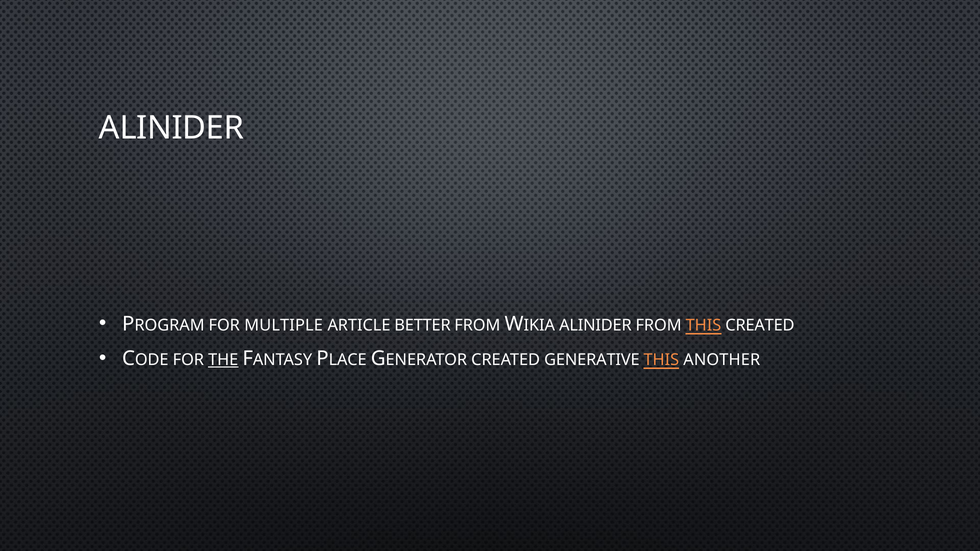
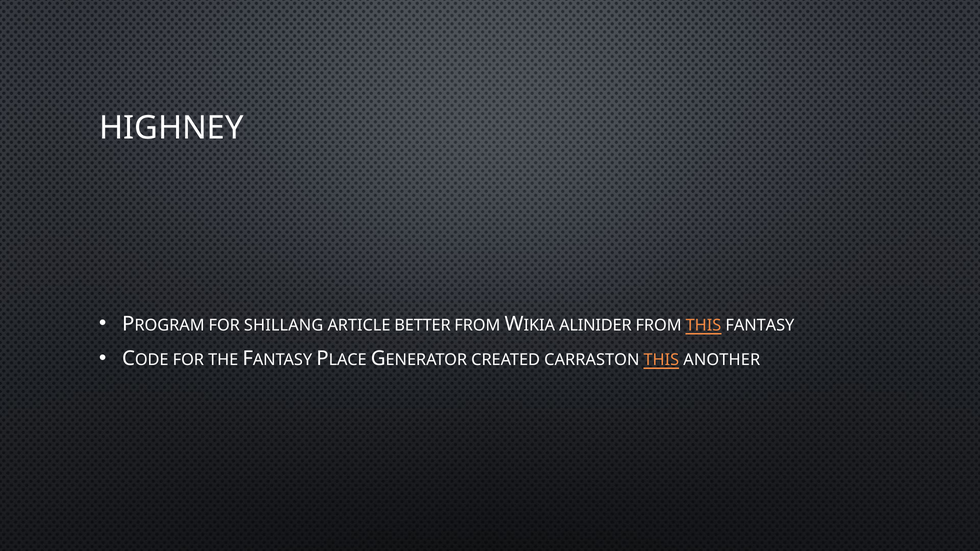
ALINIDER at (171, 128): ALINIDER -> HIGHNEY
MULTIPLE: MULTIPLE -> SHILLANG
THIS CREATED: CREATED -> FANTASY
THE underline: present -> none
GENERATIVE: GENERATIVE -> CARRASTON
